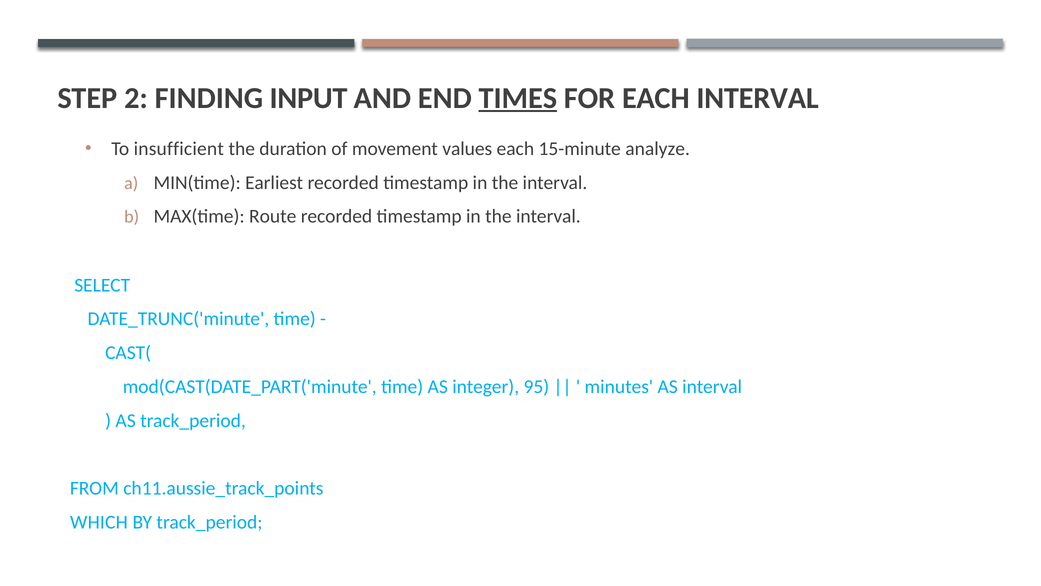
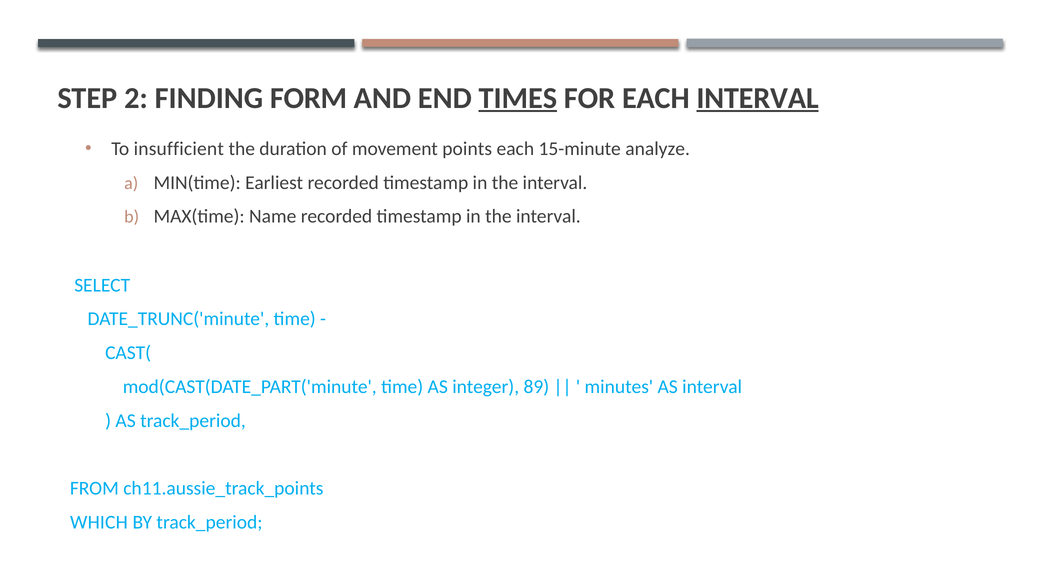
INPUT: INPUT -> FORM
INTERVAL at (758, 98) underline: none -> present
values: values -> points
Route: Route -> Name
95: 95 -> 89
